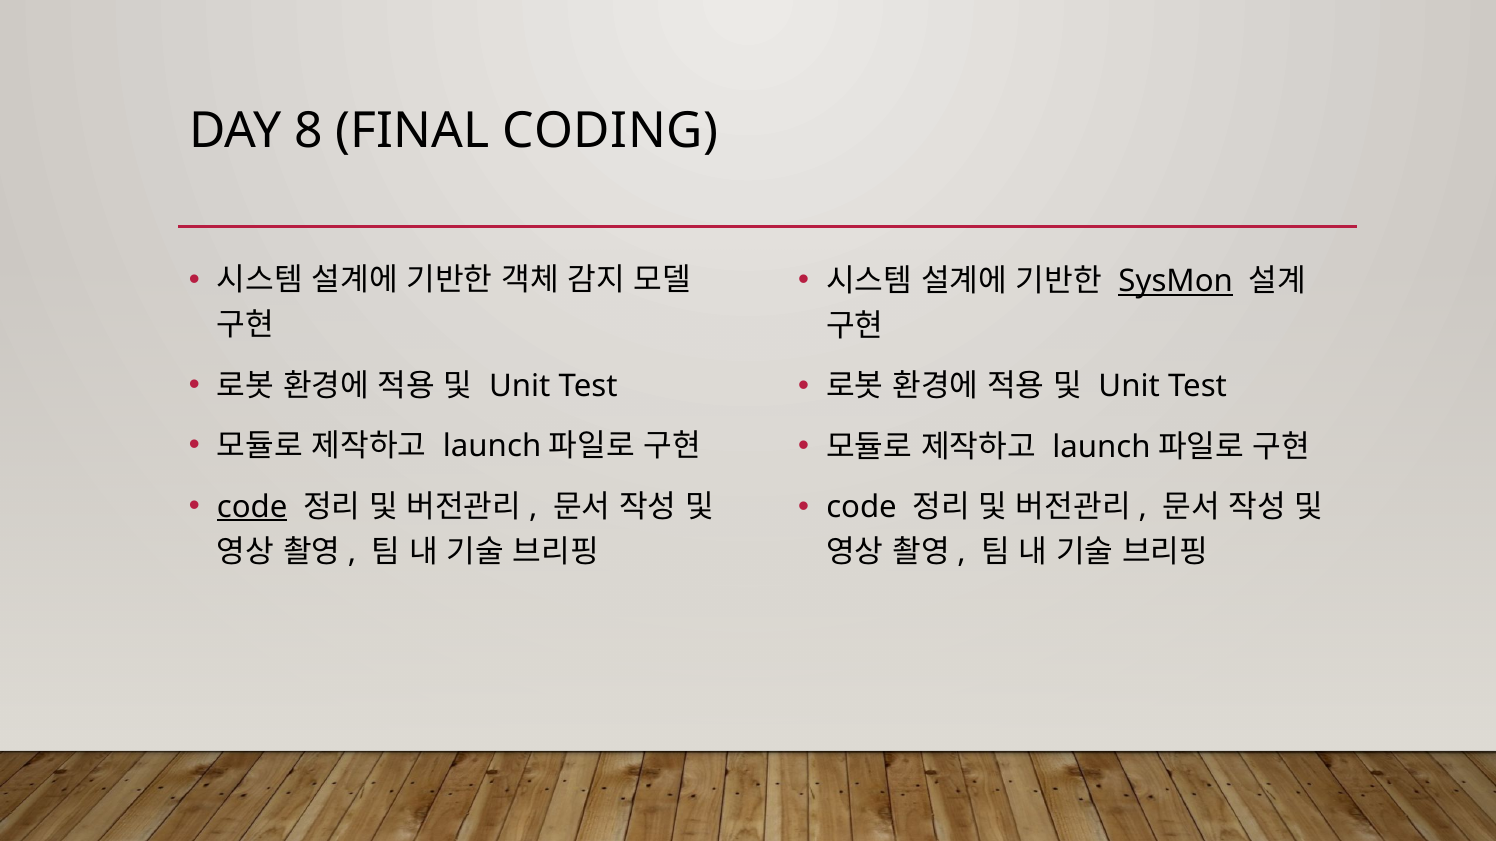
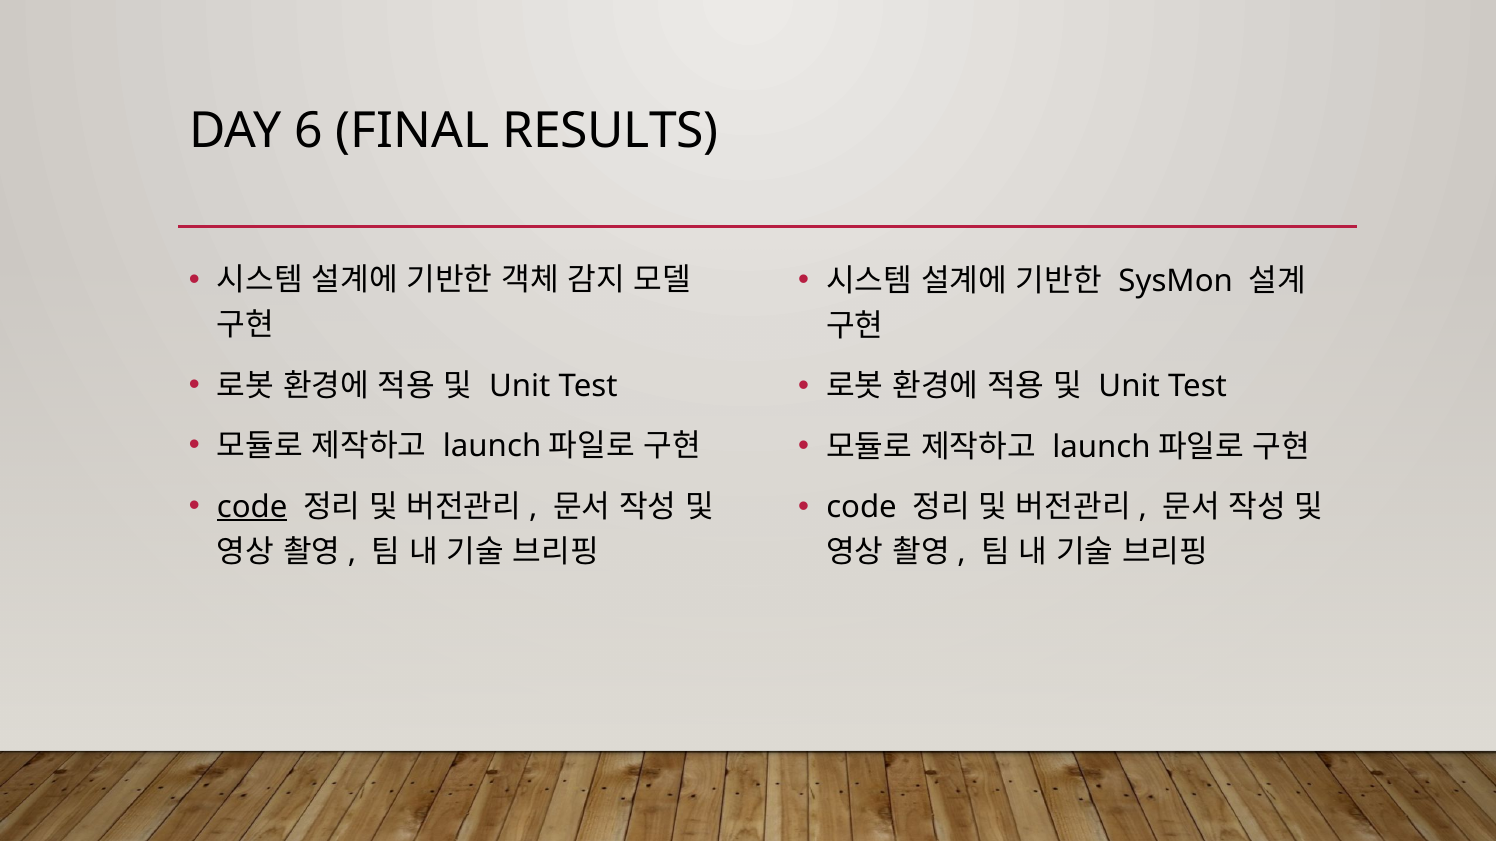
8: 8 -> 6
CODING: CODING -> RESULTS
SysMon underline: present -> none
